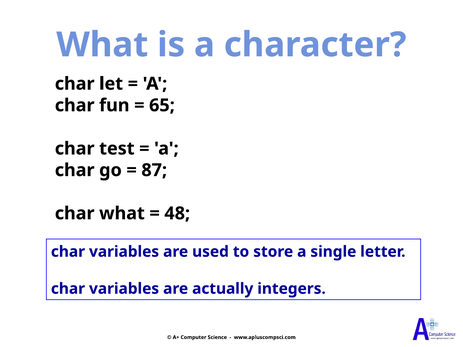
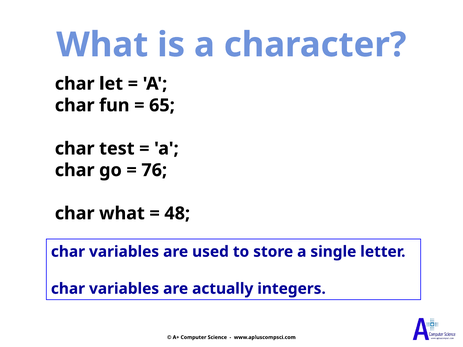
87: 87 -> 76
